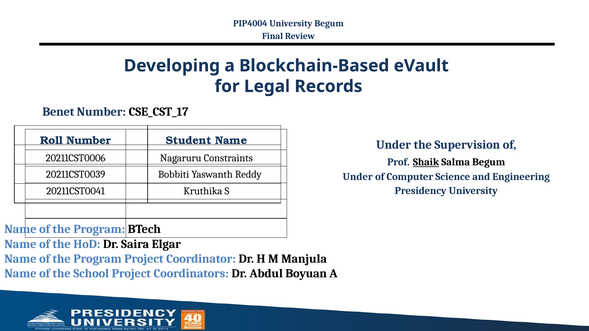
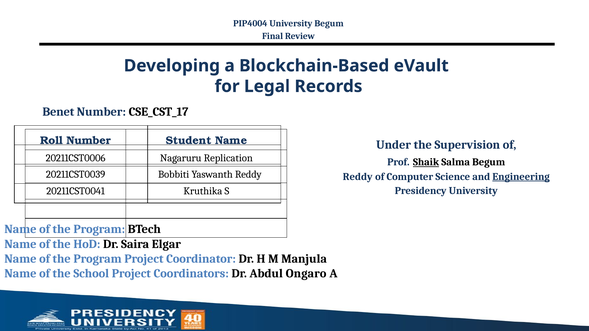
Constraints: Constraints -> Replication
Under at (358, 177): Under -> Reddy
Engineering underline: none -> present
Boyuan: Boyuan -> Ongaro
